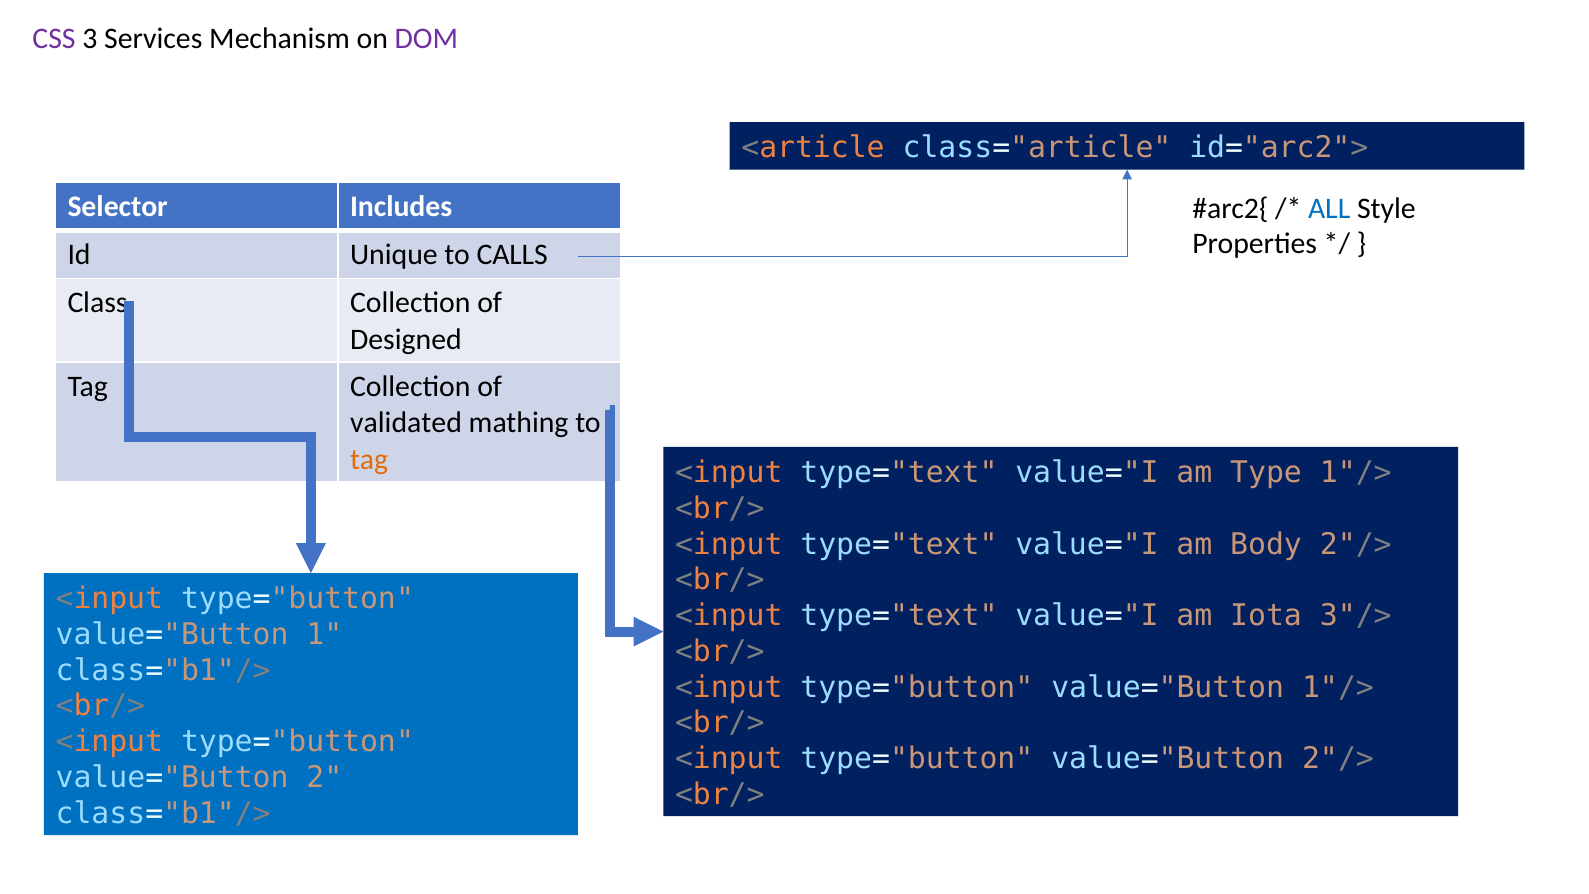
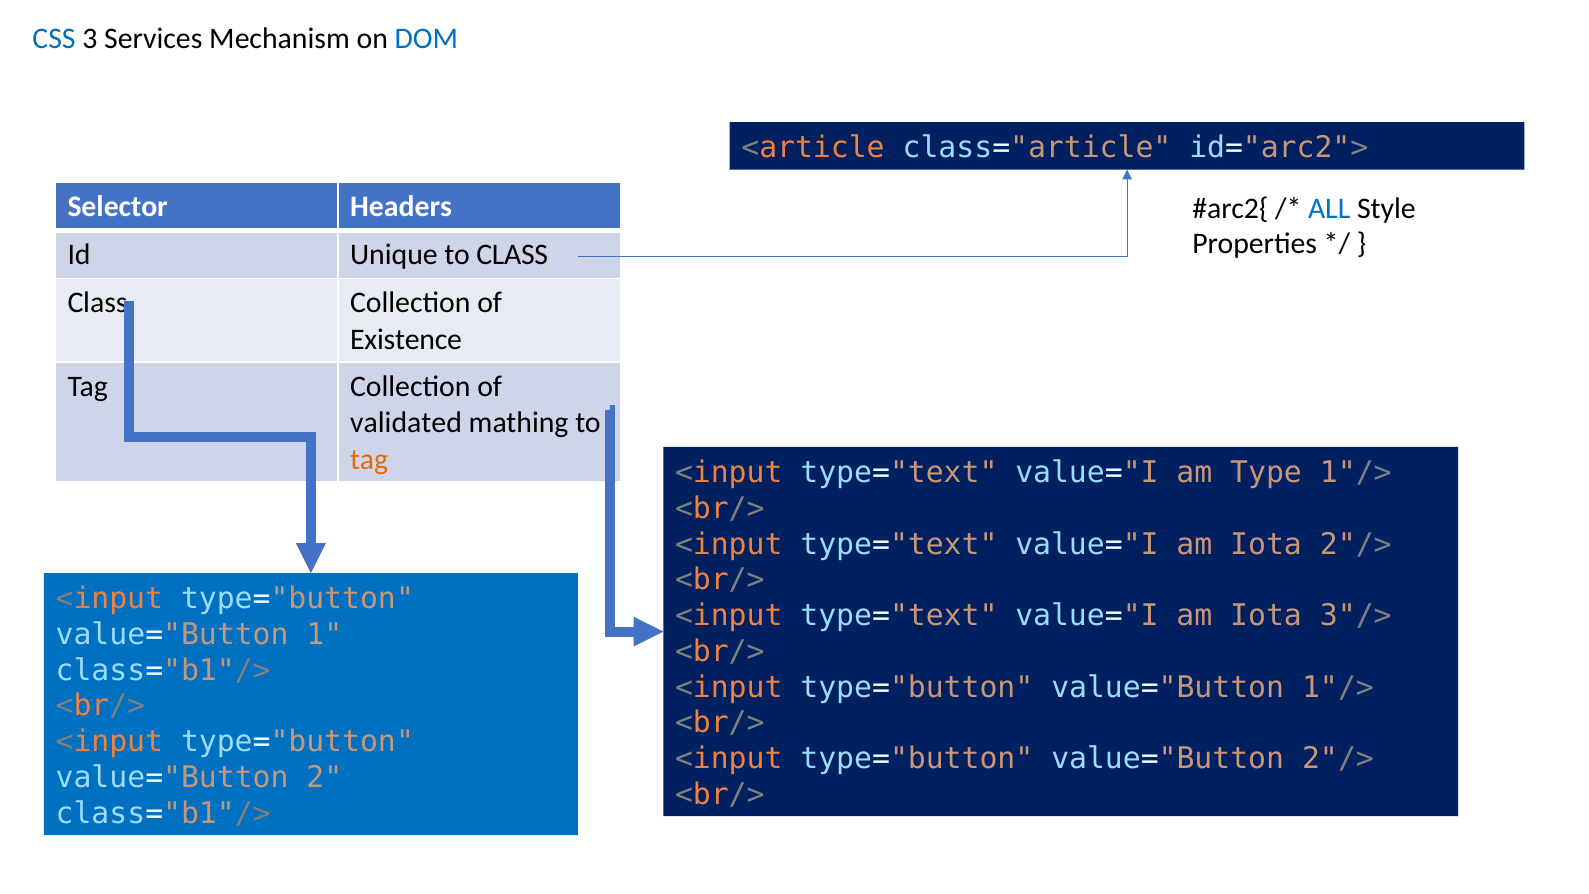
CSS colour: purple -> blue
DOM colour: purple -> blue
Includes: Includes -> Headers
to CALLS: CALLS -> CLASS
Designed: Designed -> Existence
Body at (1266, 544): Body -> Iota
